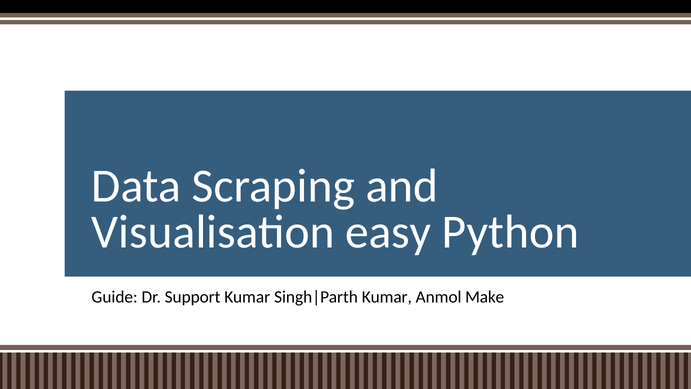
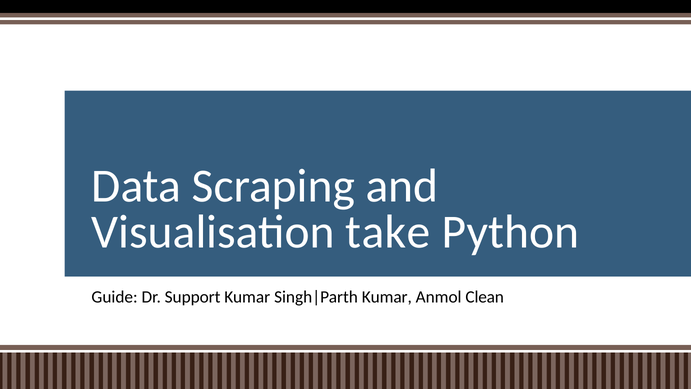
easy: easy -> take
Make: Make -> Clean
